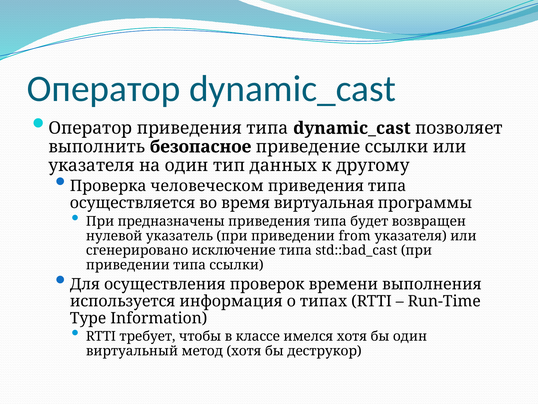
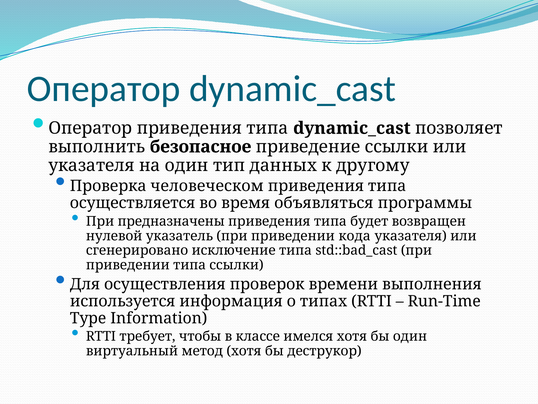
виртуальная: виртуальная -> объявляться
from: from -> кода
